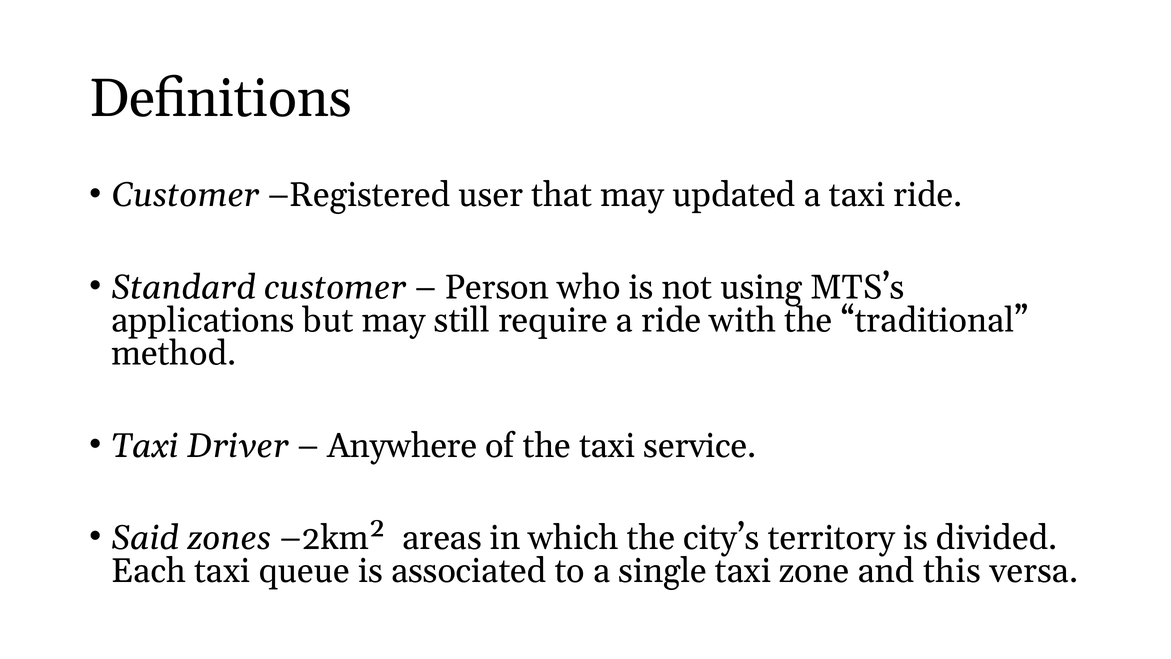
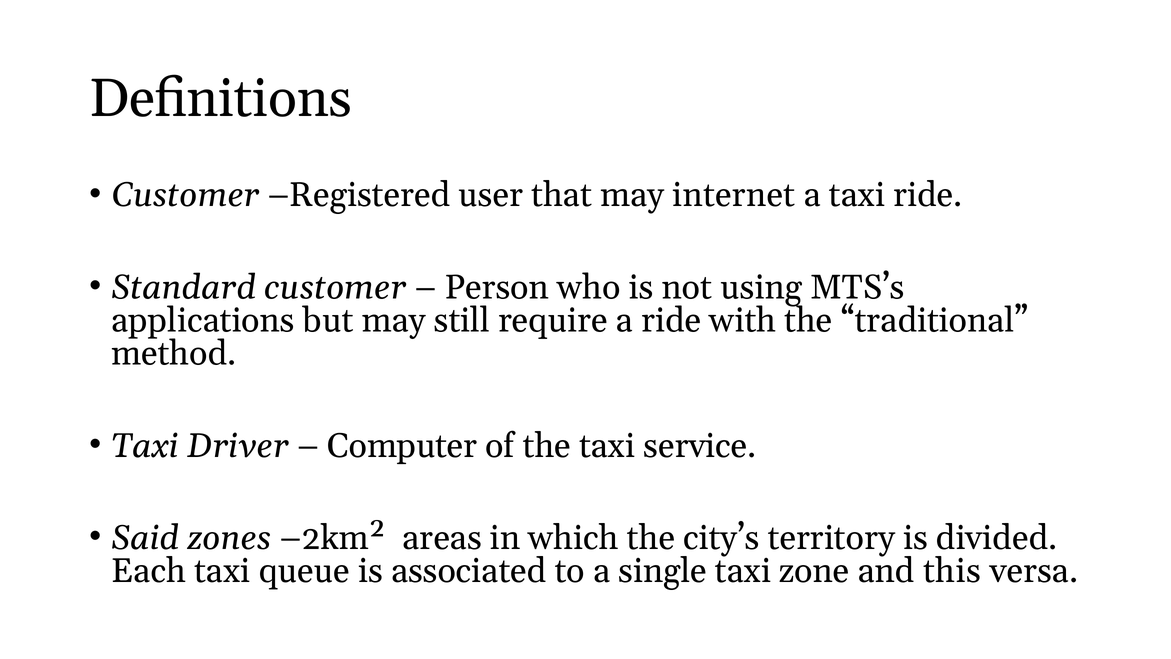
updated: updated -> internet
Anywhere: Anywhere -> Computer
